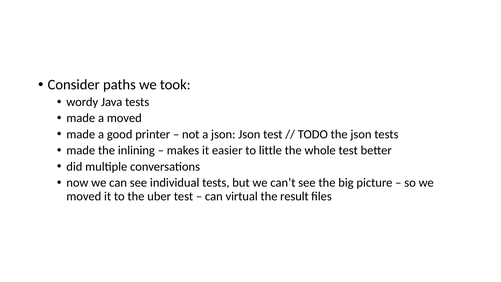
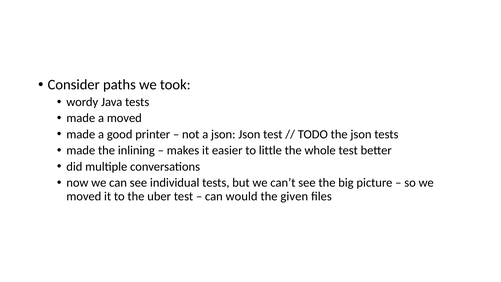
virtual: virtual -> would
result: result -> given
